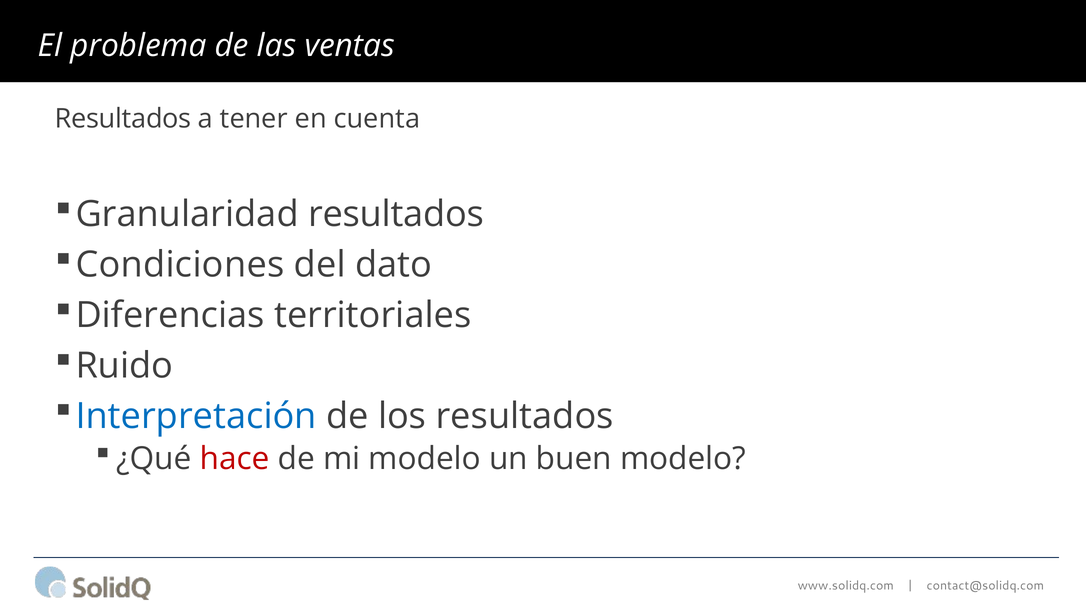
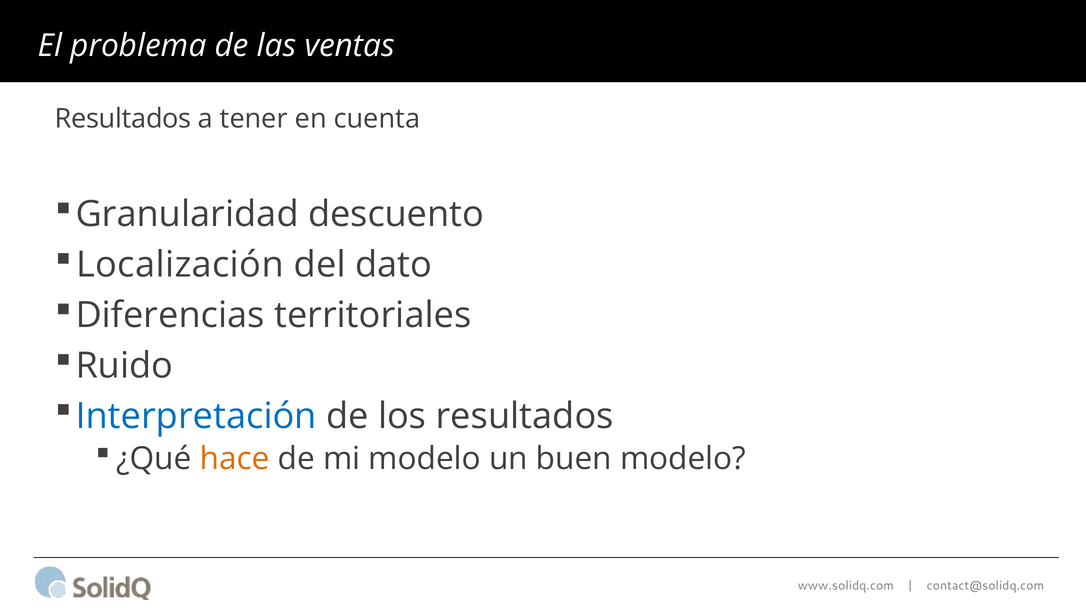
Granularidad resultados: resultados -> descuento
Condiciones: Condiciones -> Localización
hace colour: red -> orange
